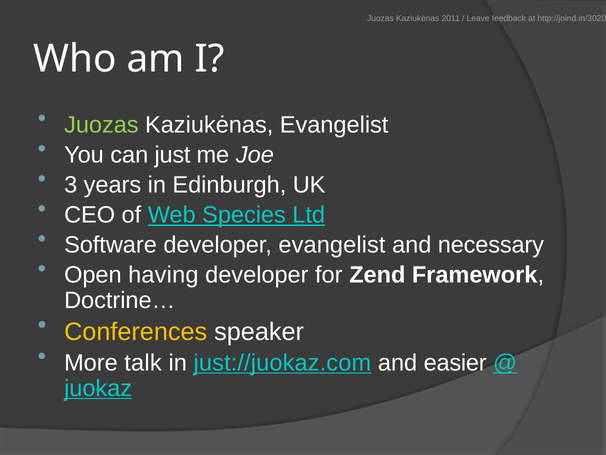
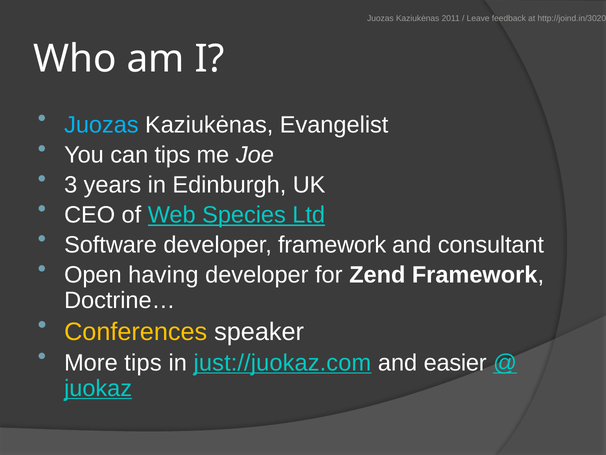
Juozas at (101, 125) colour: light green -> light blue
can just: just -> tips
developer evangelist: evangelist -> framework
necessary: necessary -> consultant
More talk: talk -> tips
